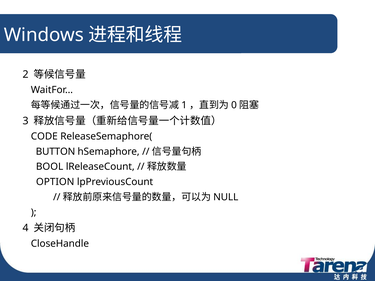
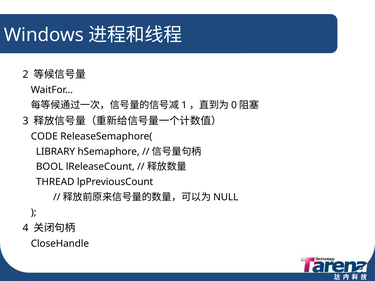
BUTTON: BUTTON -> LIBRARY
OPTION: OPTION -> THREAD
